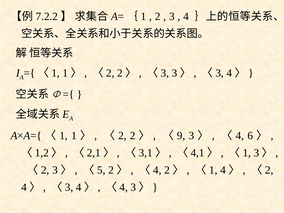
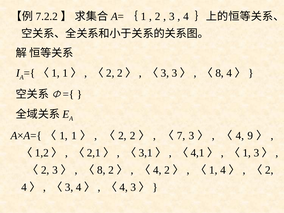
3 at (220, 73): 3 -> 8
9: 9 -> 7
6: 6 -> 9
5 at (101, 170): 5 -> 8
